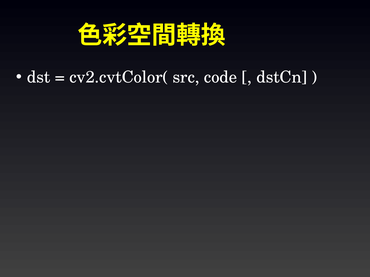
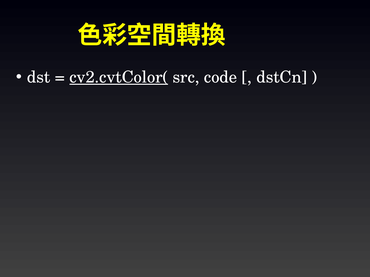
cv2.cvtColor( underline: none -> present
